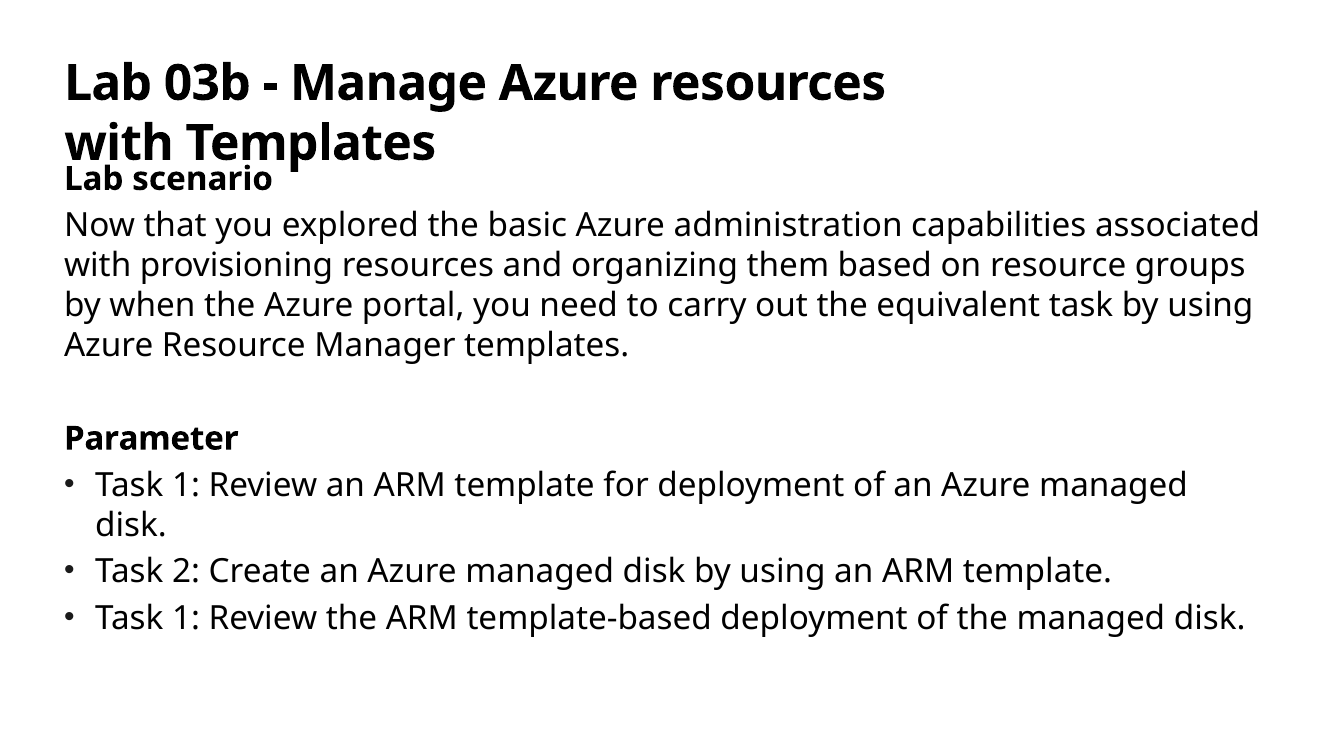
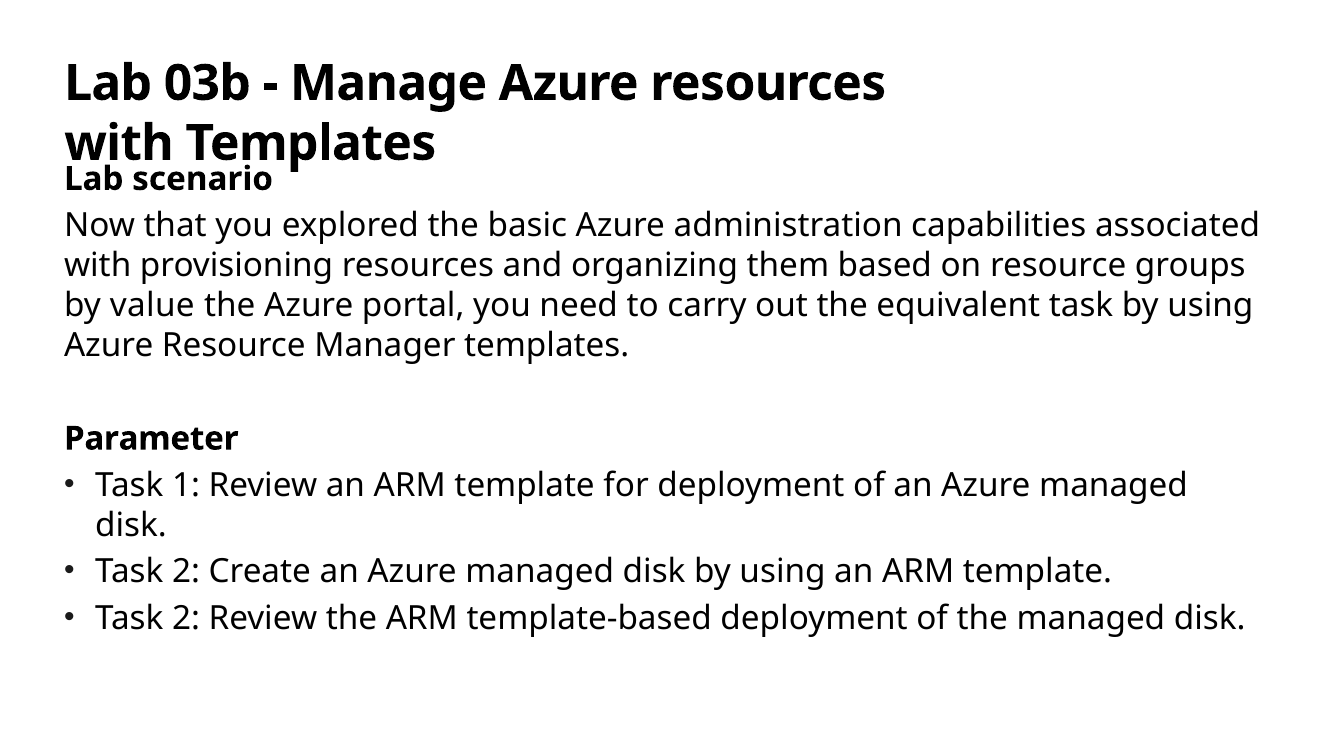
when: when -> value
1 at (186, 618): 1 -> 2
